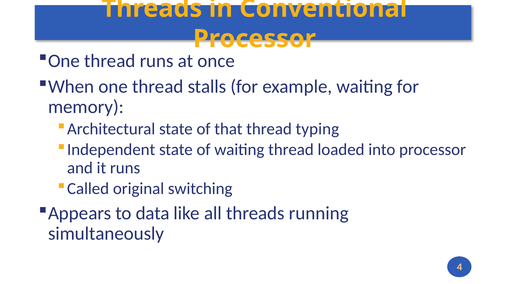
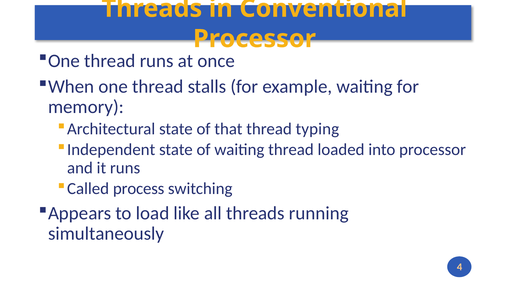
original: original -> process
data: data -> load
